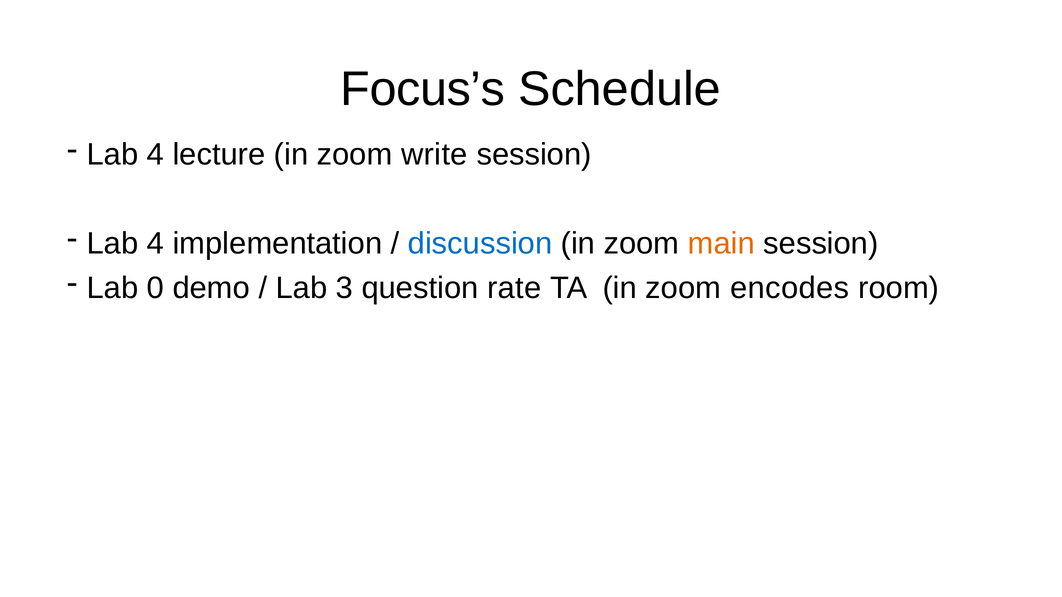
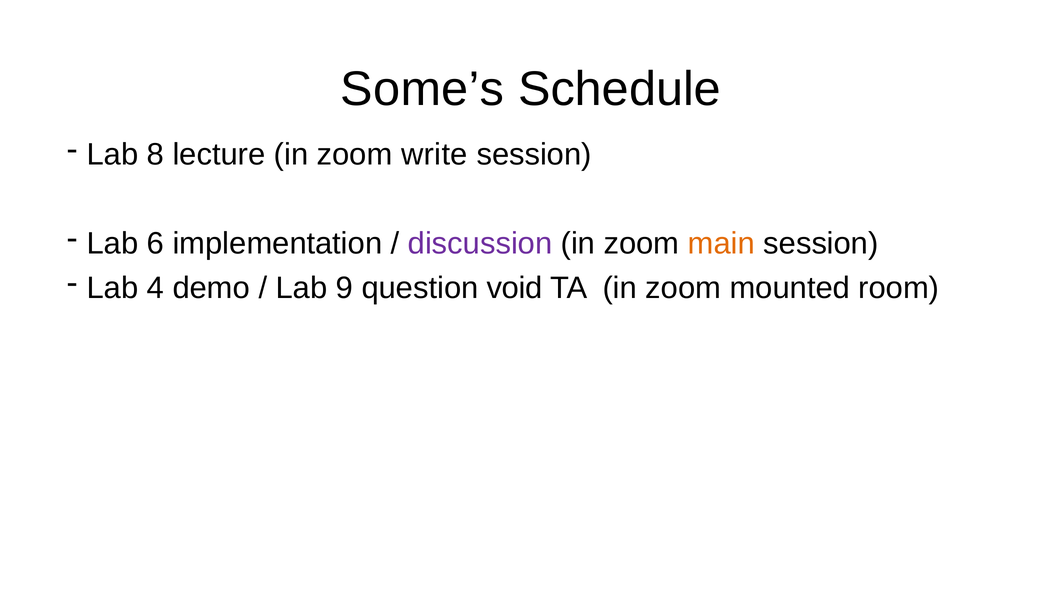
Focus’s: Focus’s -> Some’s
4 at (156, 155): 4 -> 8
4 at (156, 244): 4 -> 6
discussion colour: blue -> purple
0: 0 -> 4
3: 3 -> 9
rate: rate -> void
encodes: encodes -> mounted
